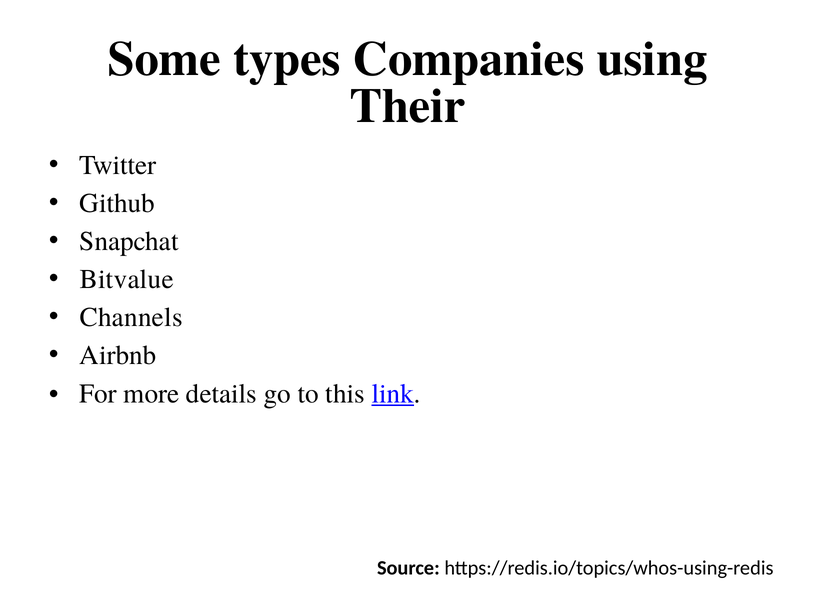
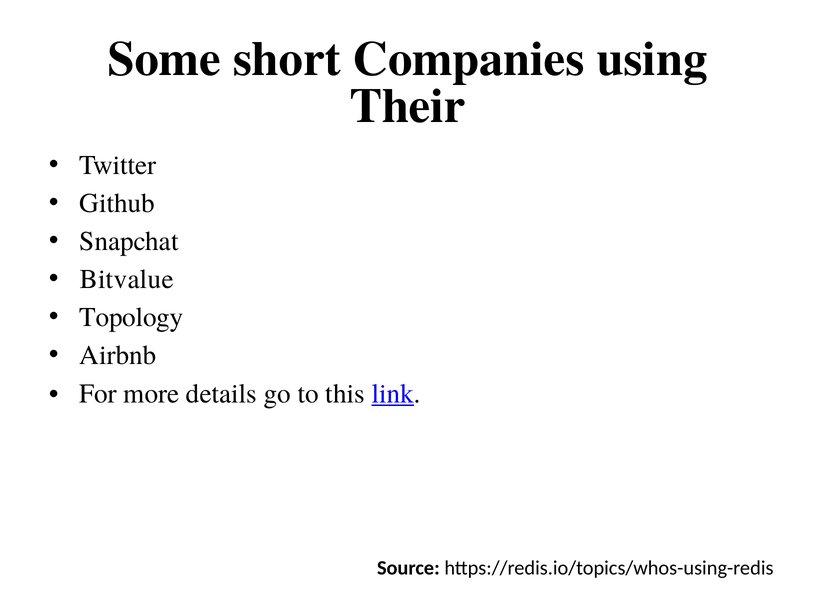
types: types -> short
Channels: Channels -> Topology
